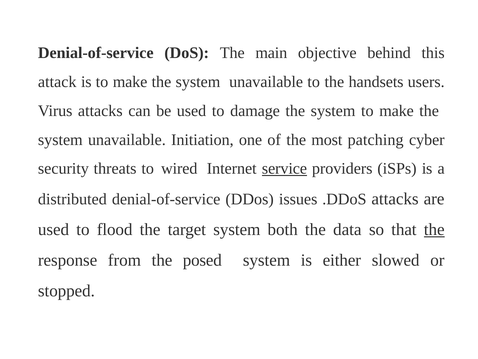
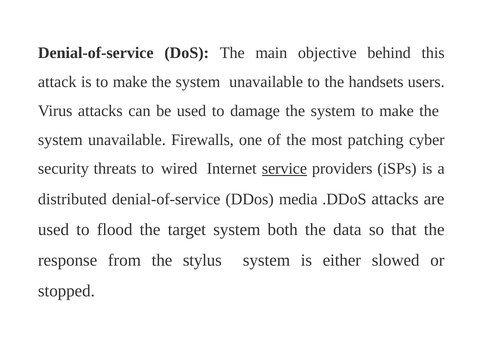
Initiation: Initiation -> Firewalls
issues: issues -> media
the at (434, 229) underline: present -> none
posed: posed -> stylus
